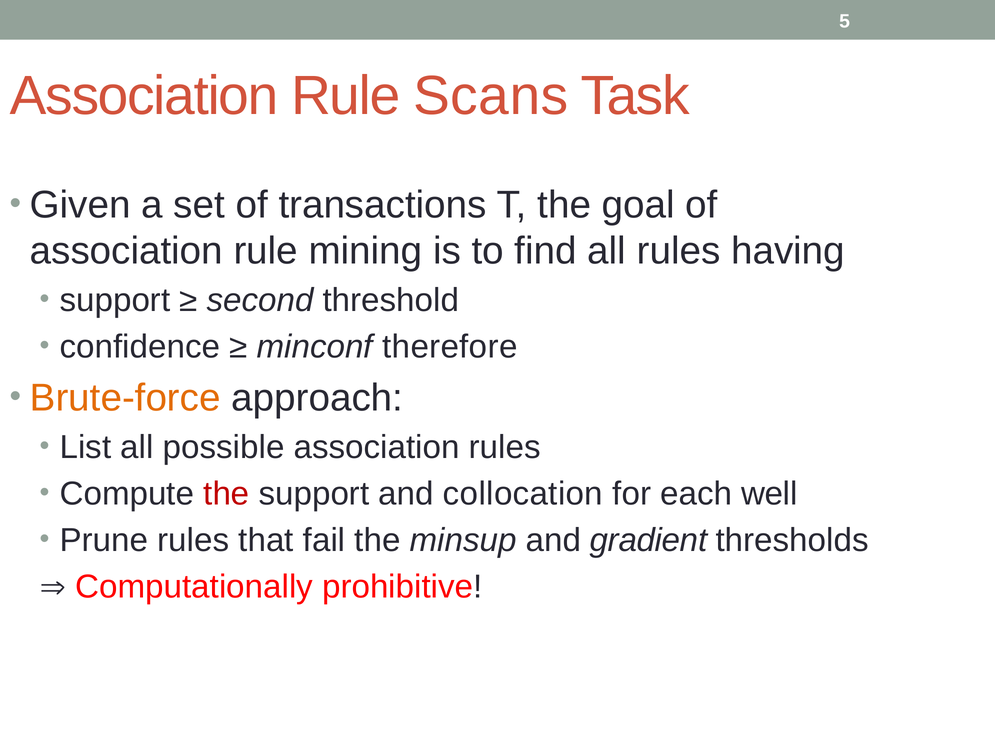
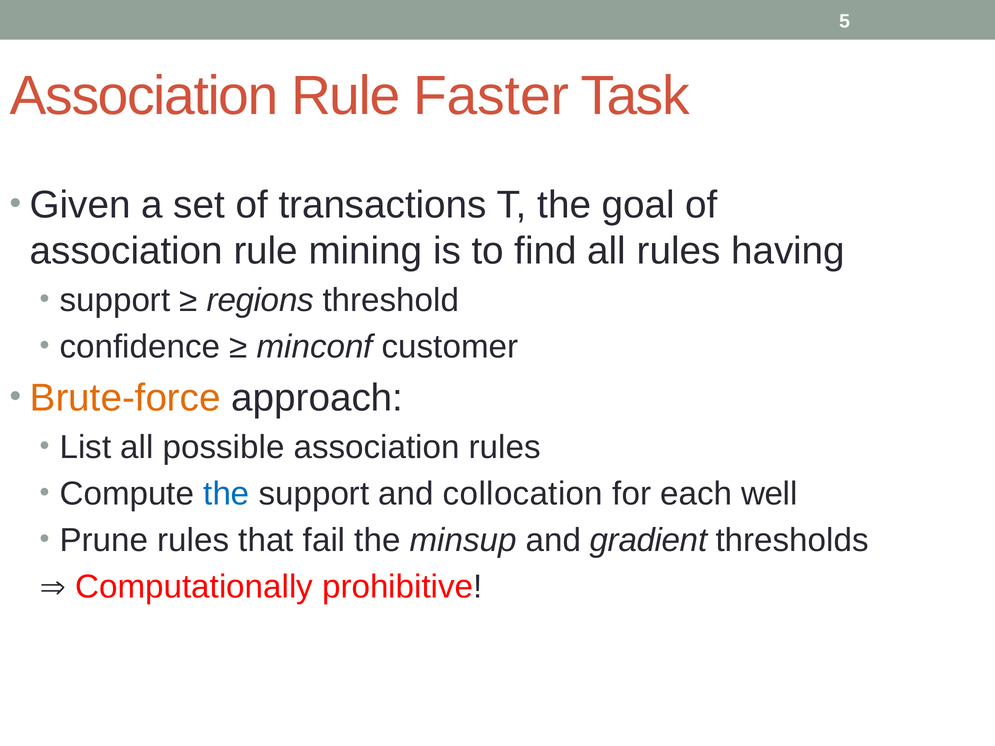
Scans: Scans -> Faster
second: second -> regions
therefore: therefore -> customer
the at (226, 494) colour: red -> blue
